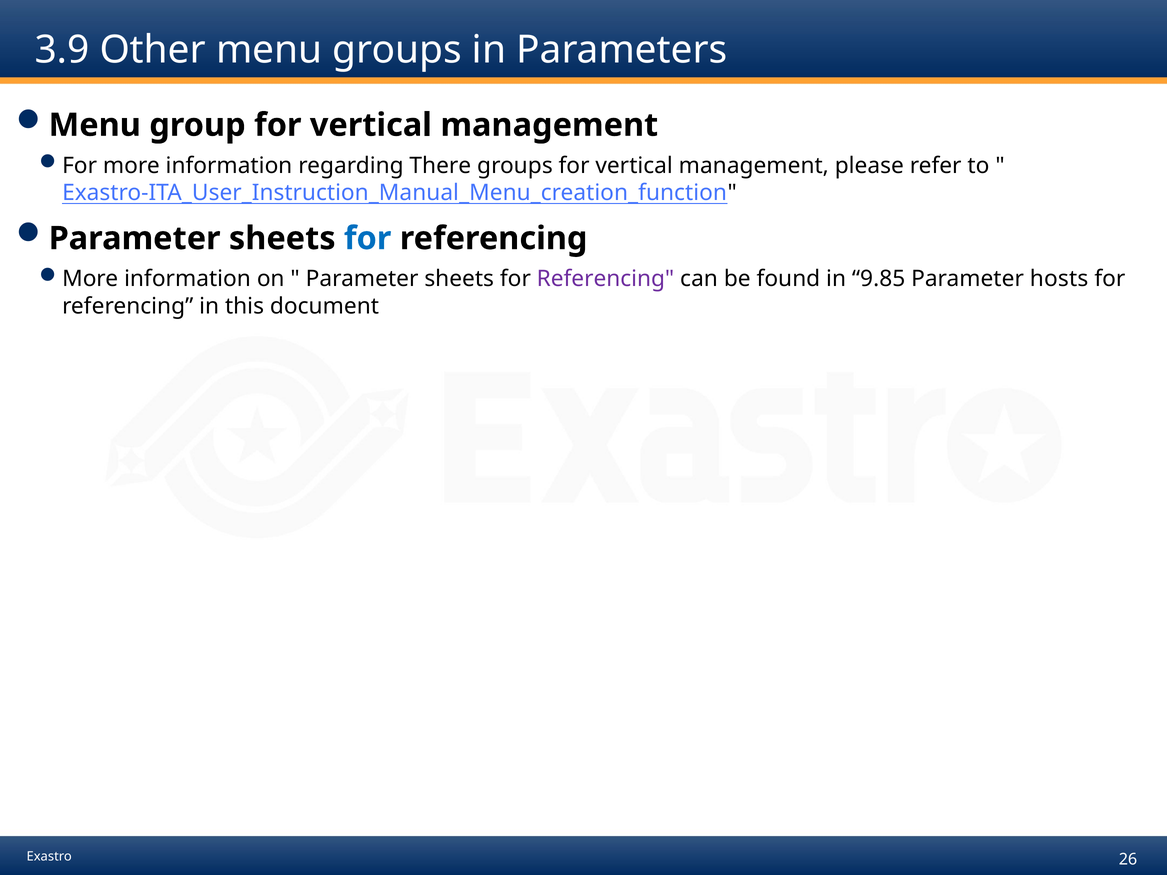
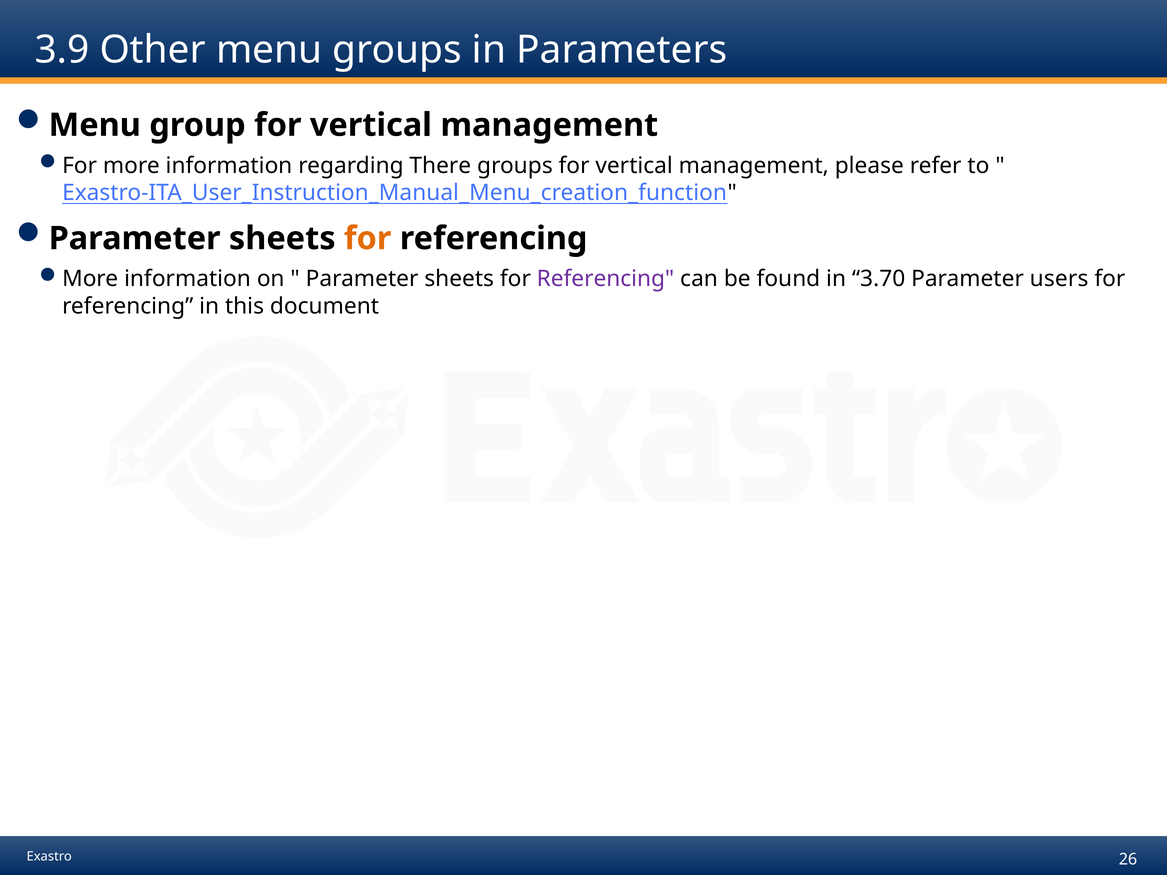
for at (368, 239) colour: blue -> orange
9.85: 9.85 -> 3.70
hosts: hosts -> users
